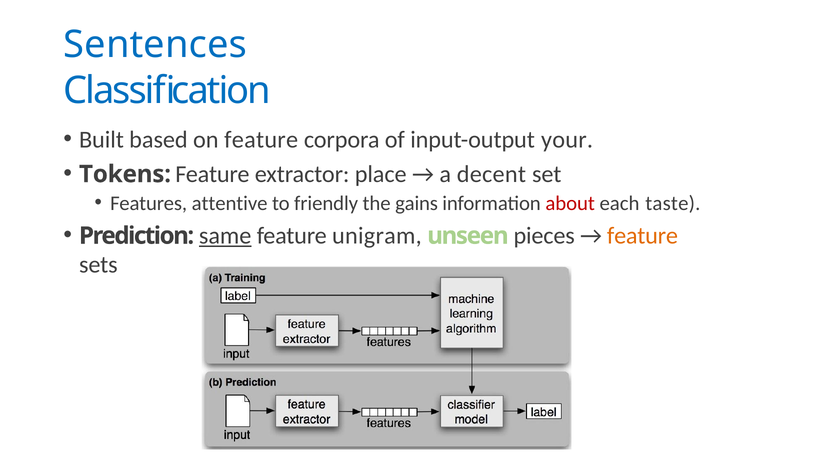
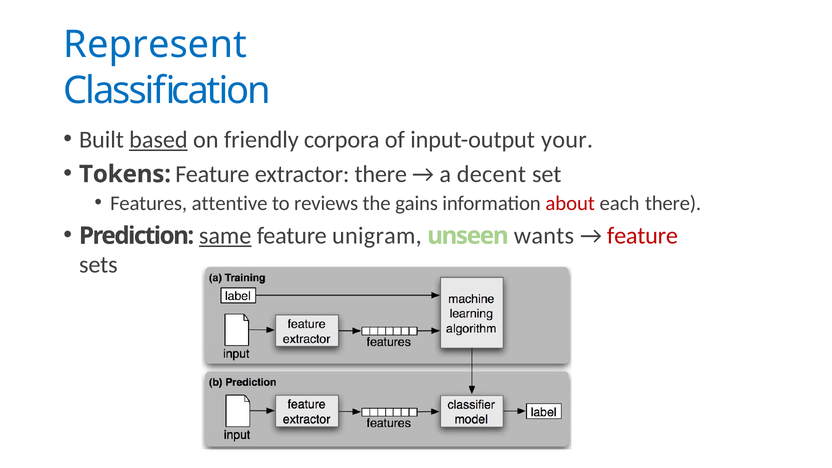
Sentences: Sentences -> Represent
based underline: none -> present
on feature: feature -> friendly
extractor place: place -> there
friendly: friendly -> reviews
each taste: taste -> there
pieces: pieces -> wants
feature at (642, 236) colour: orange -> red
